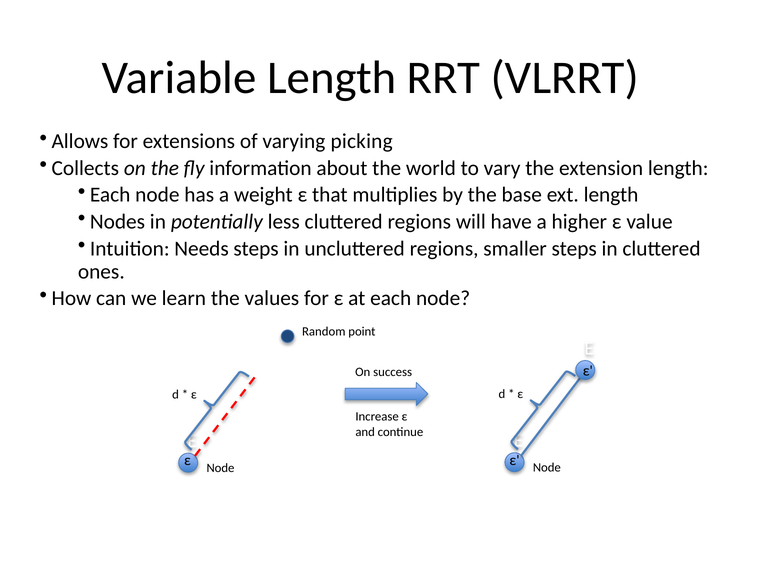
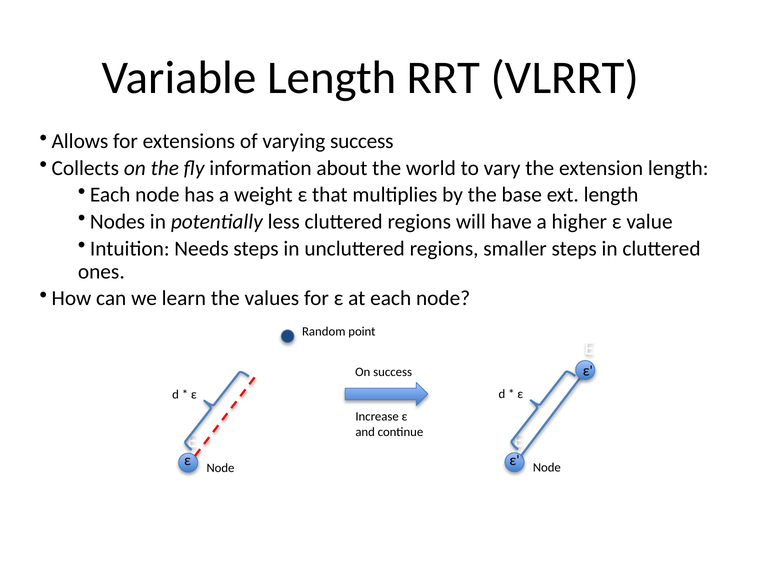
varying picking: picking -> success
